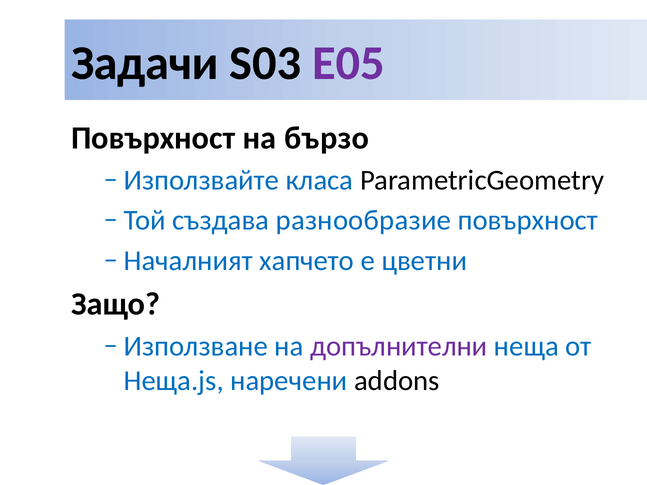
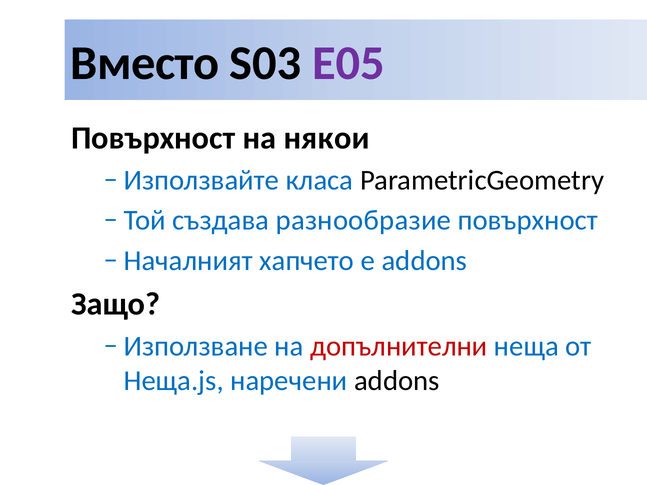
Задачи: Задачи -> Вместо
бързо: бързо -> някои
е цветни: цветни -> addons
допълнителни colour: purple -> red
